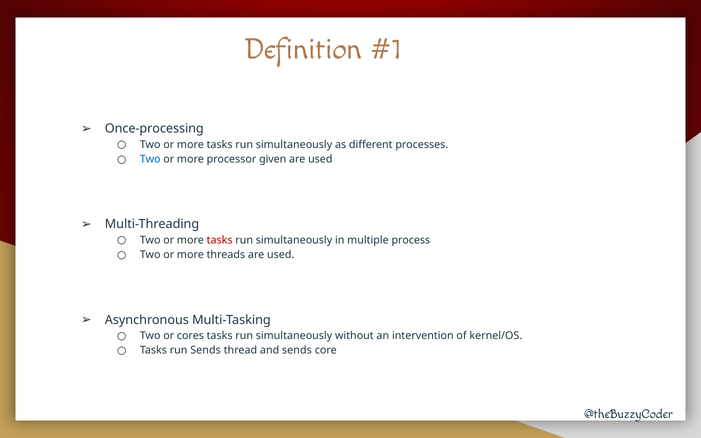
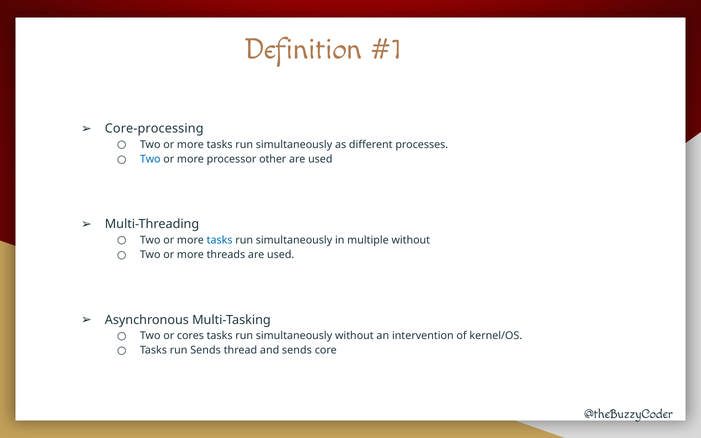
Once-processing: Once-processing -> Core-processing
given: given -> other
tasks at (220, 240) colour: red -> blue
multiple process: process -> without
